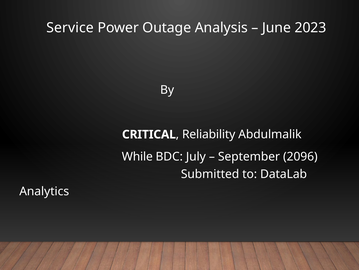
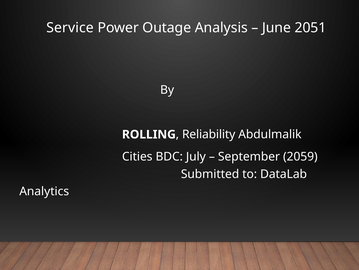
2023: 2023 -> 2051
CRITICAL: CRITICAL -> ROLLING
While: While -> Cities
2096: 2096 -> 2059
